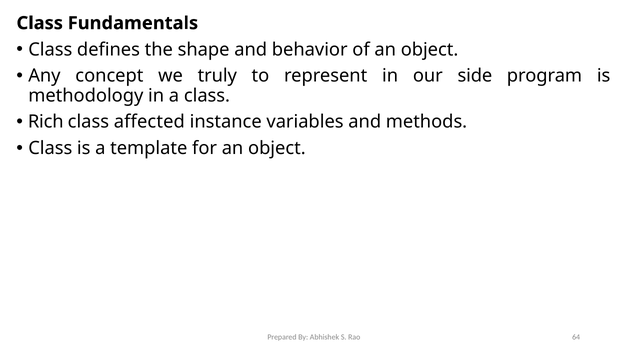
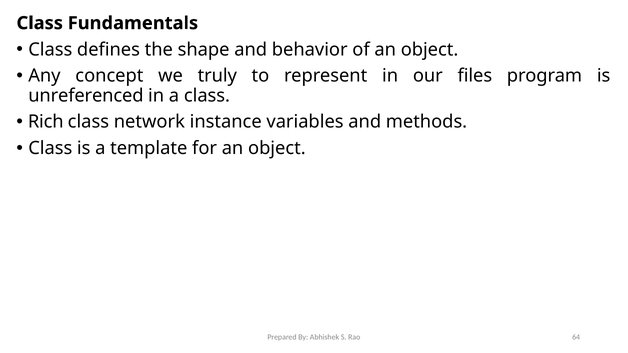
side: side -> files
methodology: methodology -> unreferenced
affected: affected -> network
